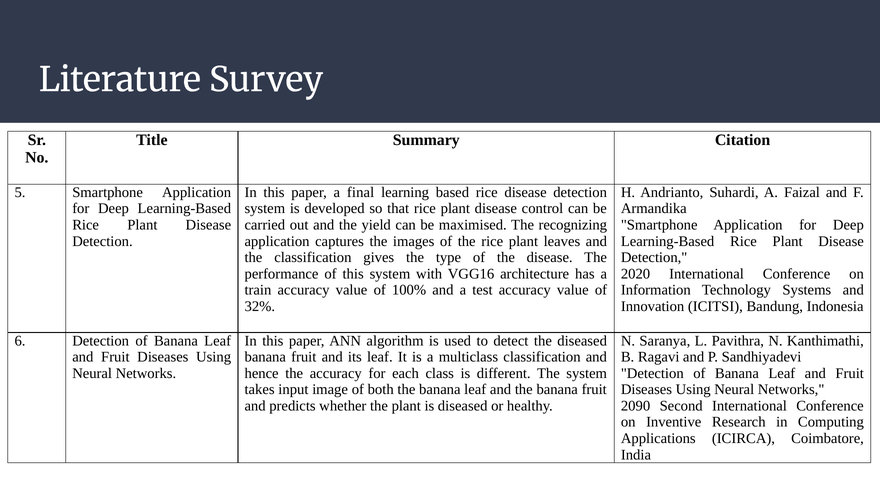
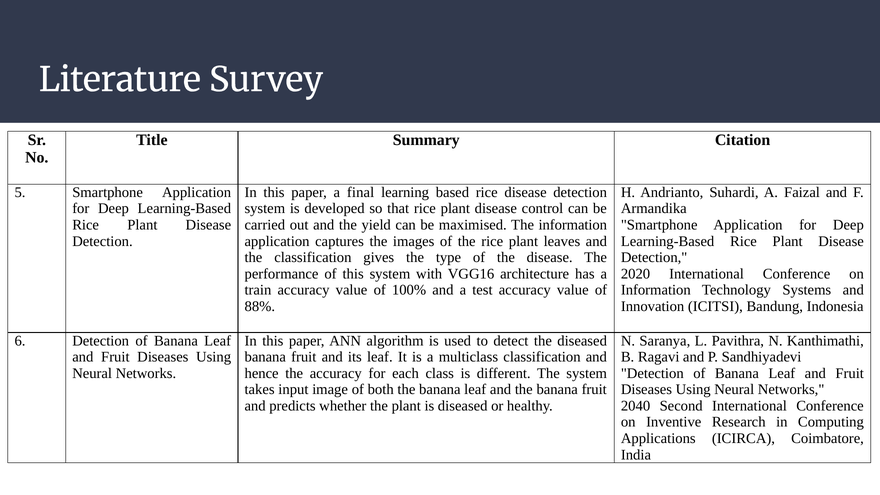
The recognizing: recognizing -> information
32%: 32% -> 88%
2090: 2090 -> 2040
